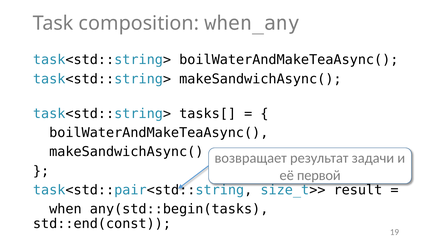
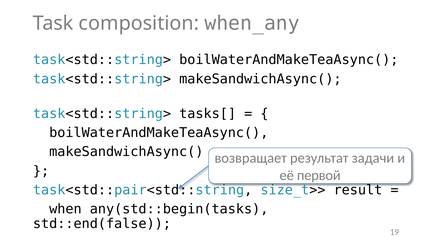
std::end(const: std::end(const -> std::end(false
